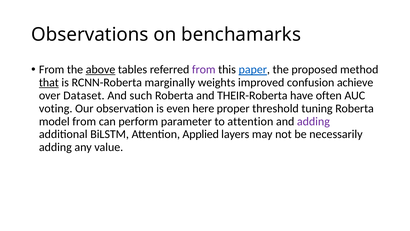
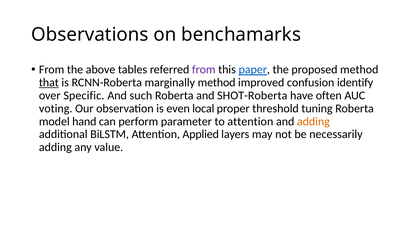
above underline: present -> none
marginally weights: weights -> method
achieve: achieve -> identify
Dataset: Dataset -> Specific
THEIR-Roberta: THEIR-Roberta -> SHOT-Roberta
here: here -> local
model from: from -> hand
adding at (313, 121) colour: purple -> orange
